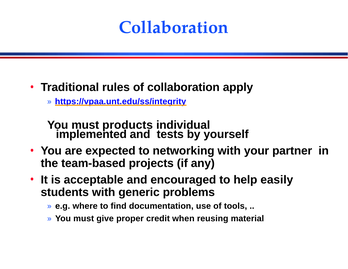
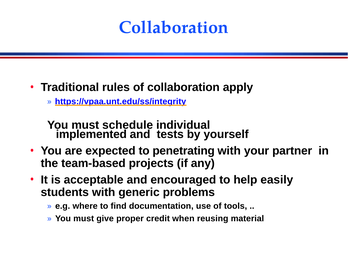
products: products -> schedule
networking: networking -> penetrating
